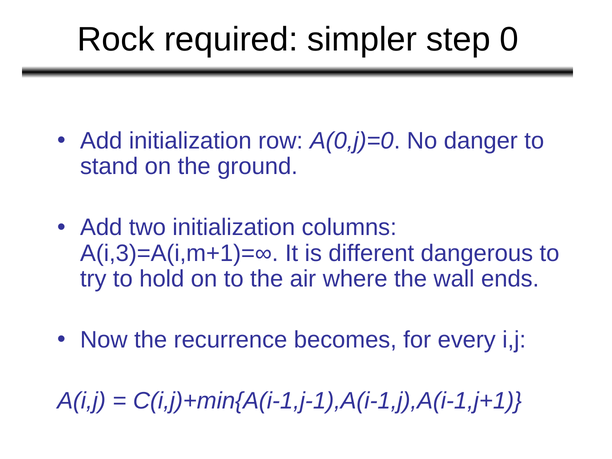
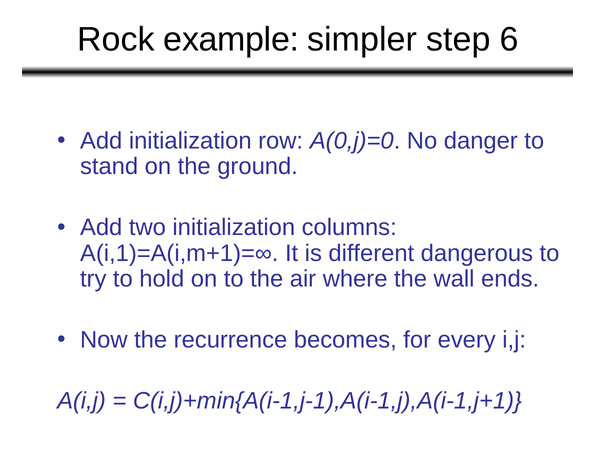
required: required -> example
0: 0 -> 6
A(i,3)=A(i,m+1)=∞: A(i,3)=A(i,m+1)=∞ -> A(i,1)=A(i,m+1)=∞
